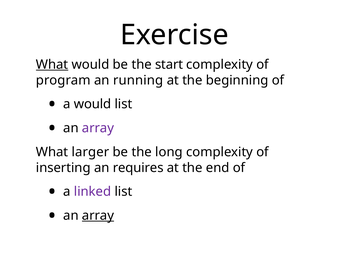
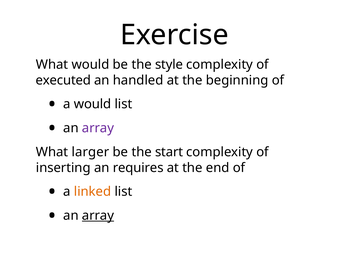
What at (52, 64) underline: present -> none
start: start -> style
program: program -> executed
running: running -> handled
long: long -> start
linked colour: purple -> orange
